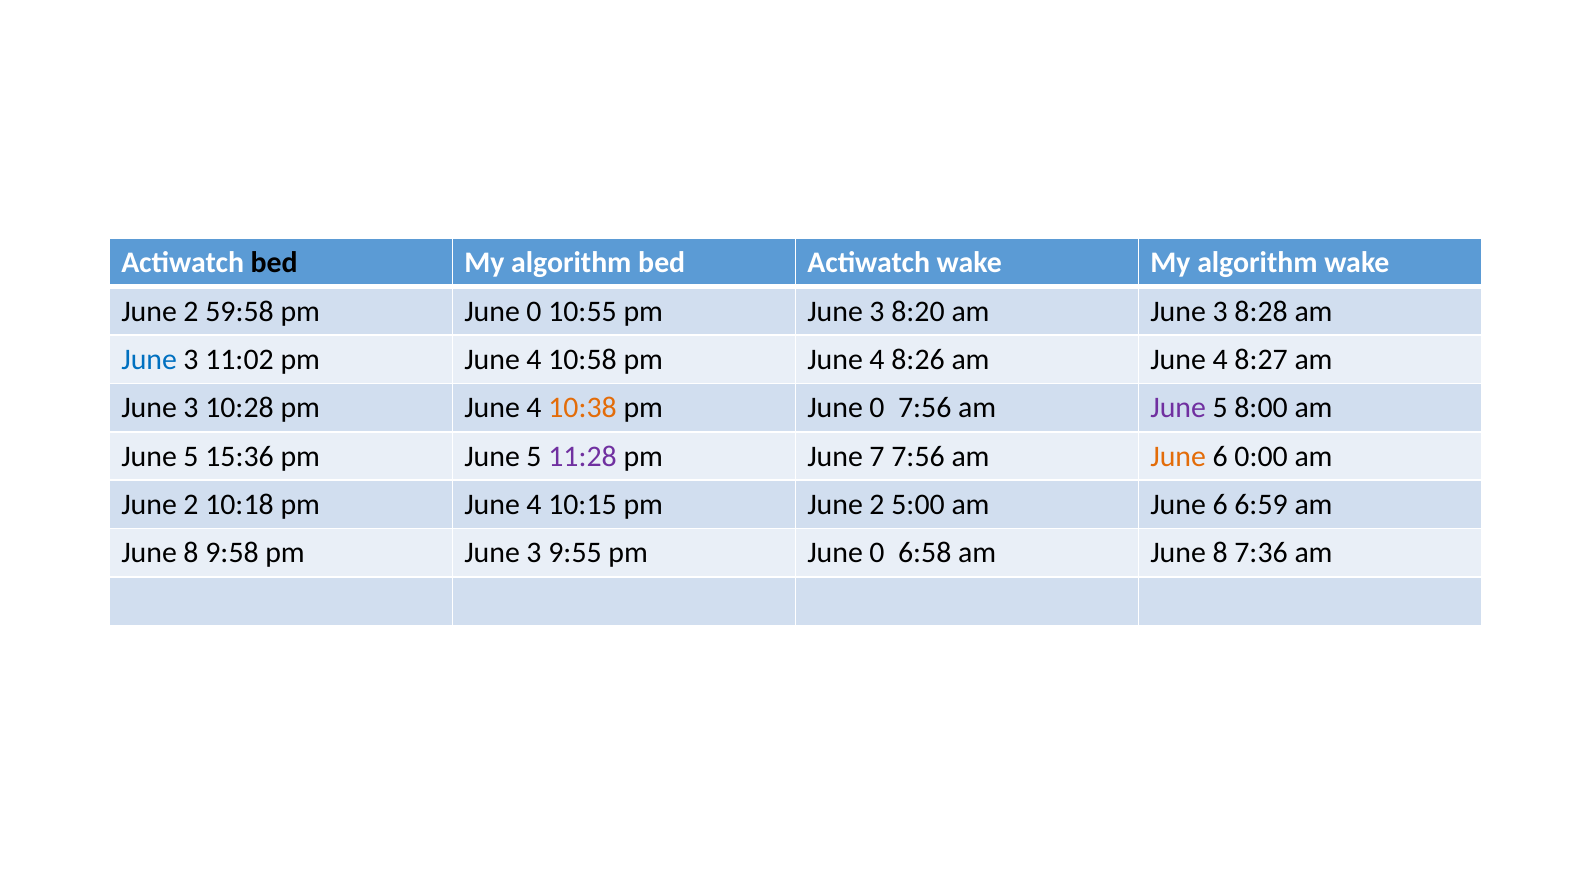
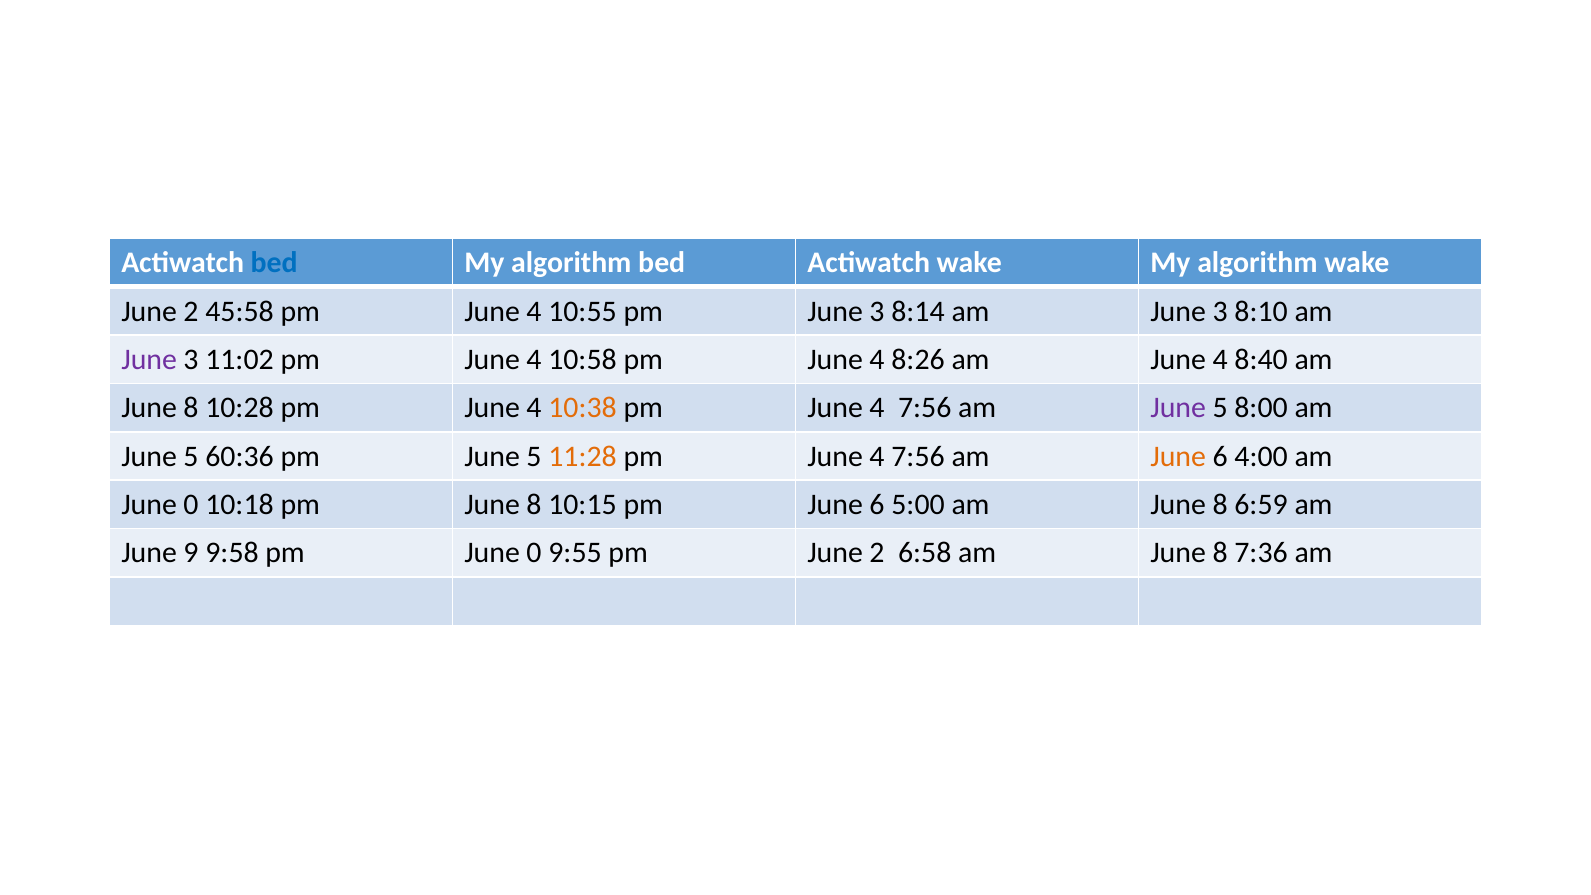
bed at (274, 263) colour: black -> blue
59:58: 59:58 -> 45:58
0 at (534, 311): 0 -> 4
8:20: 8:20 -> 8:14
8:28: 8:28 -> 8:10
June at (149, 360) colour: blue -> purple
8:27: 8:27 -> 8:40
3 at (191, 408): 3 -> 8
0 at (877, 408): 0 -> 4
15:36: 15:36 -> 60:36
11:28 colour: purple -> orange
7 at (877, 456): 7 -> 4
0:00: 0:00 -> 4:00
2 at (191, 505): 2 -> 0
10:18 pm June 4: 4 -> 8
pm June 2: 2 -> 6
5:00 am June 6: 6 -> 8
8 at (191, 553): 8 -> 9
9:58 pm June 3: 3 -> 0
9:55 pm June 0: 0 -> 2
